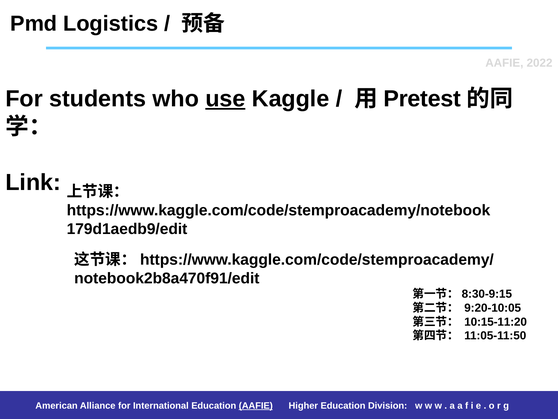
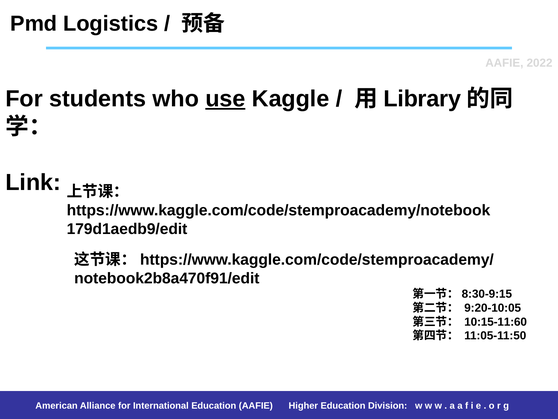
Pretest: Pretest -> Library
10:15-11:20: 10:15-11:20 -> 10:15-11:60
AAFIE at (256, 405) underline: present -> none
